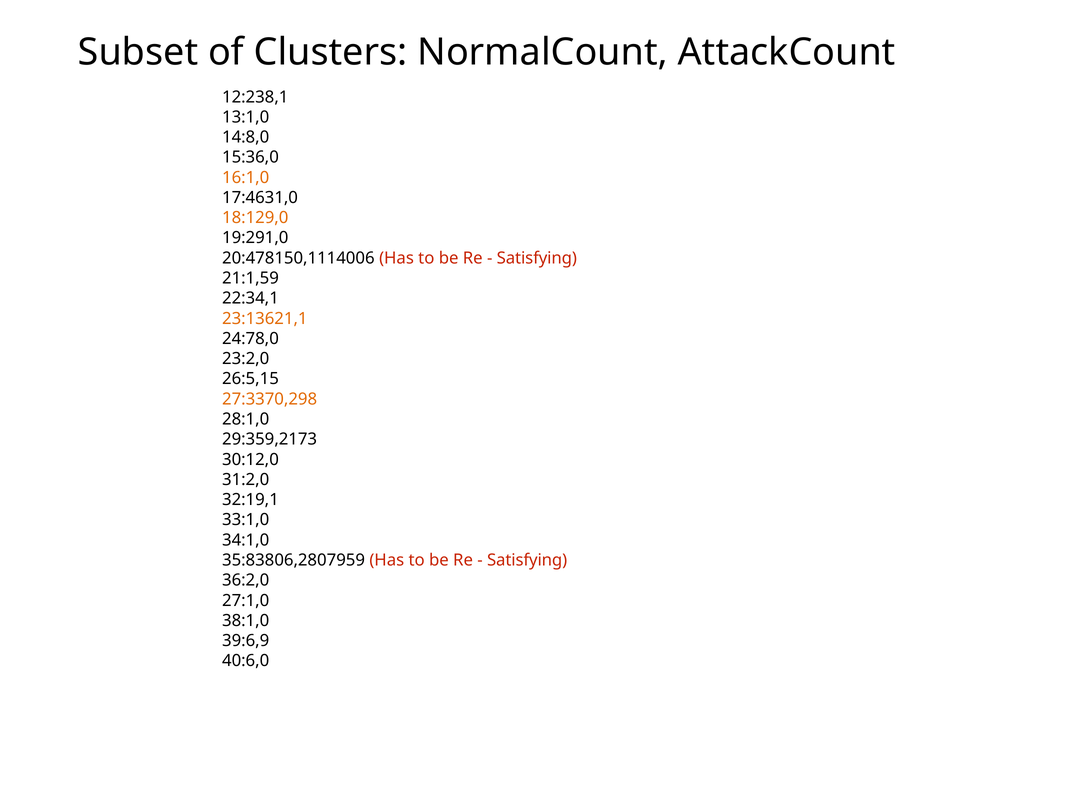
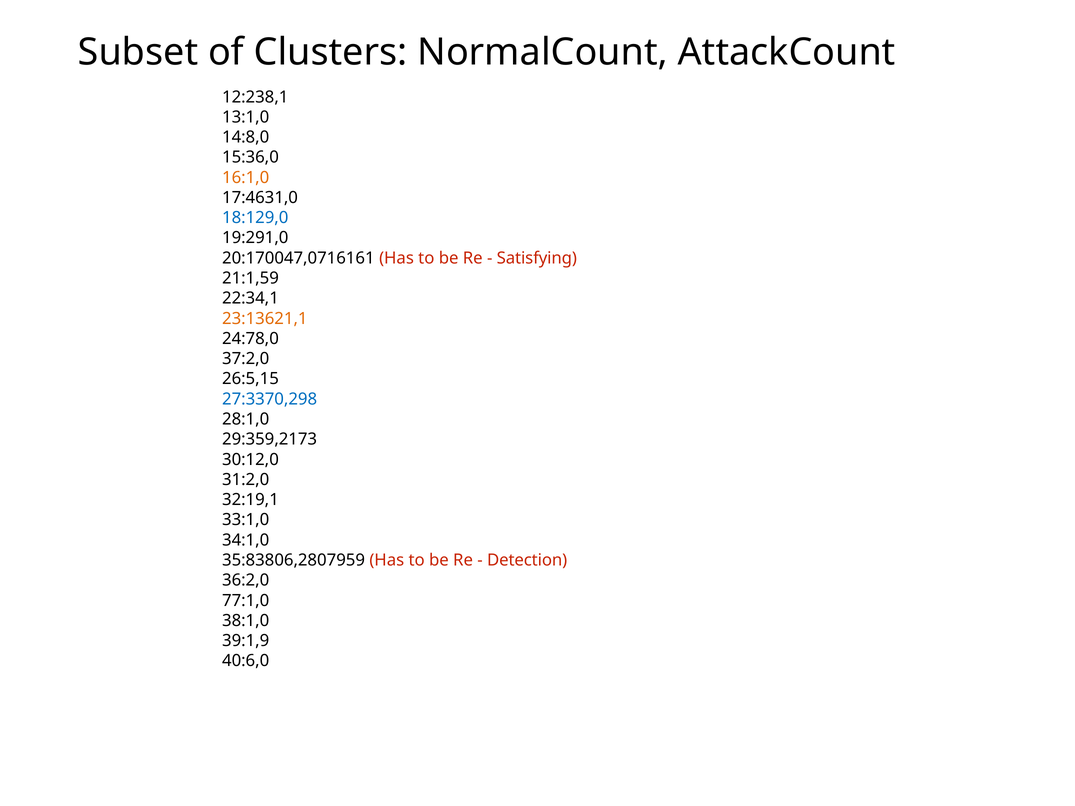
18:129,0 colour: orange -> blue
20:478150,1114006: 20:478150,1114006 -> 20:170047,0716161
23:2,0: 23:2,0 -> 37:2,0
27:3370,298 colour: orange -> blue
Satisfying at (527, 560): Satisfying -> Detection
27:1,0: 27:1,0 -> 77:1,0
39:6,9: 39:6,9 -> 39:1,9
